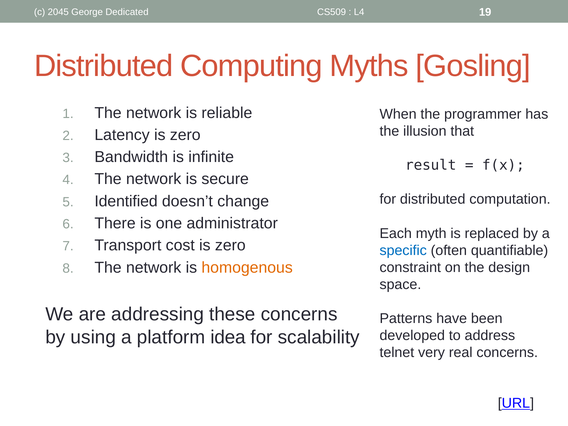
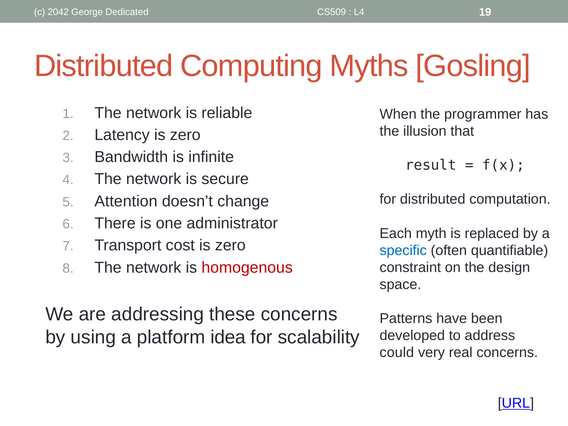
2045: 2045 -> 2042
Identified: Identified -> Attention
homogenous colour: orange -> red
telnet: telnet -> could
